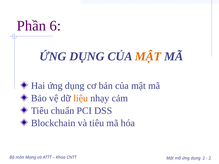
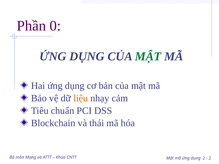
6: 6 -> 0
MẬT at (148, 57) colour: orange -> green
và tiêu: tiêu -> thái
